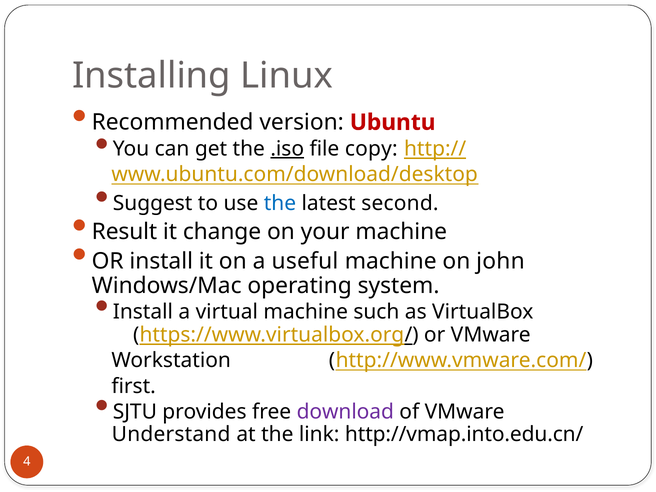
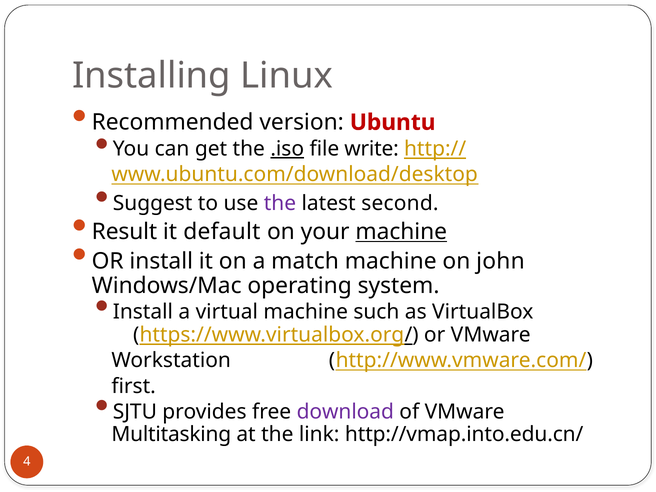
copy: copy -> write
the at (280, 203) colour: blue -> purple
change: change -> default
machine at (401, 232) underline: none -> present
useful: useful -> match
Understand: Understand -> Multitasking
